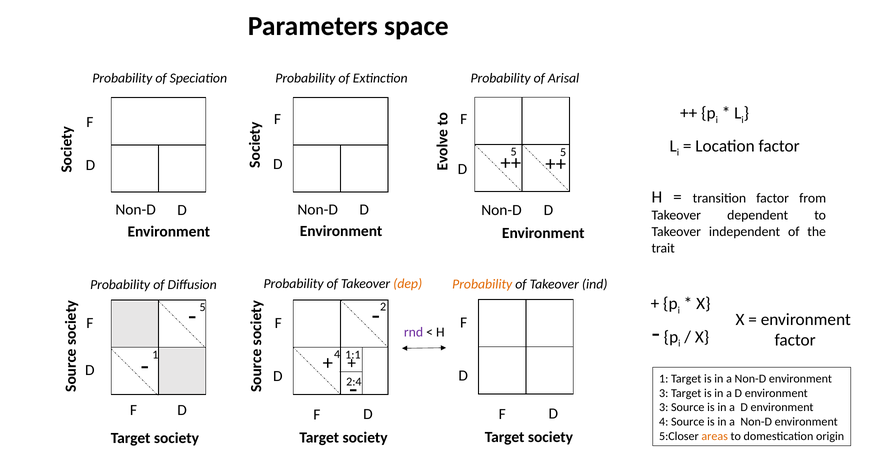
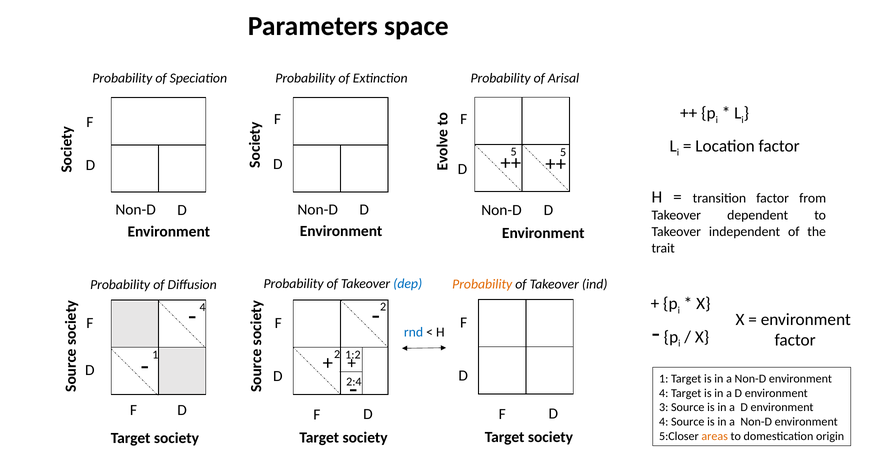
dep colour: orange -> blue
5 at (203, 307): 5 -> 4
rnd colour: purple -> blue
1:1: 1:1 -> 1:2
4 at (337, 354): 4 -> 2
3 at (664, 393): 3 -> 4
